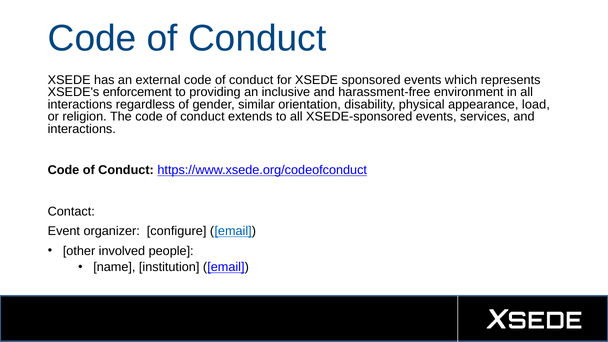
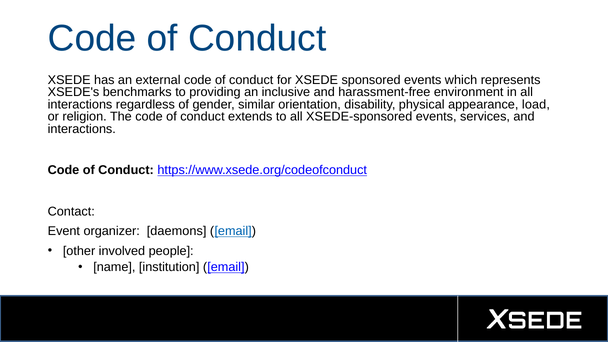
enforcement: enforcement -> benchmarks
configure: configure -> daemons
